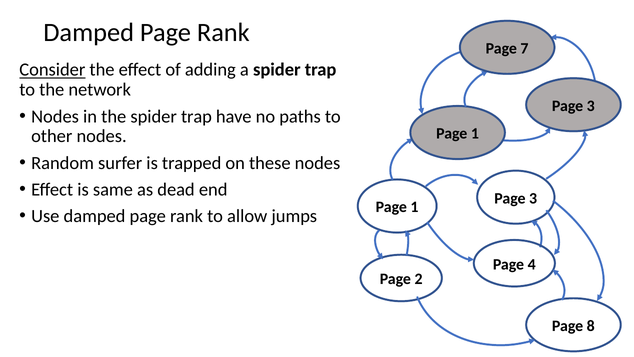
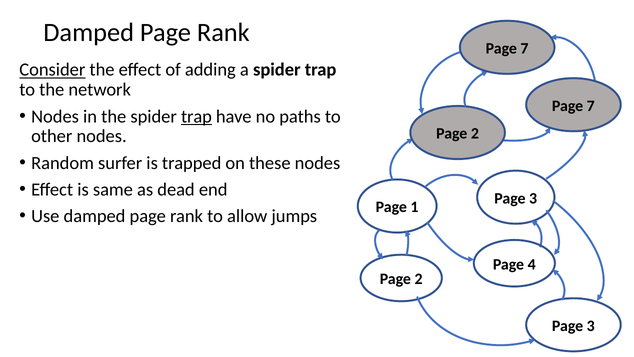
3 at (591, 106): 3 -> 7
trap at (196, 116) underline: none -> present
1 at (475, 133): 1 -> 2
8 at (591, 326): 8 -> 3
